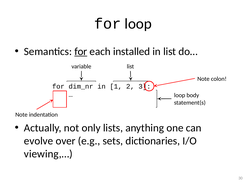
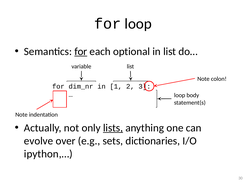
installed: installed -> optional
lists underline: none -> present
viewing,…: viewing,… -> ipython,…
